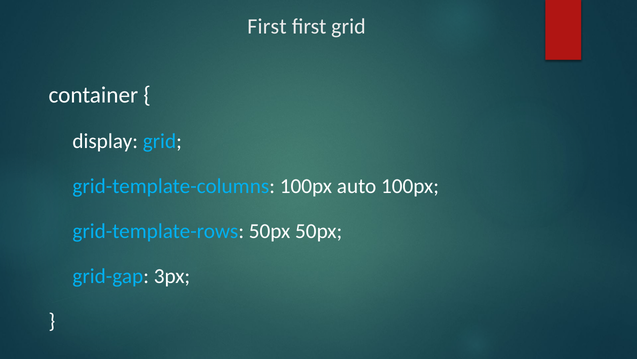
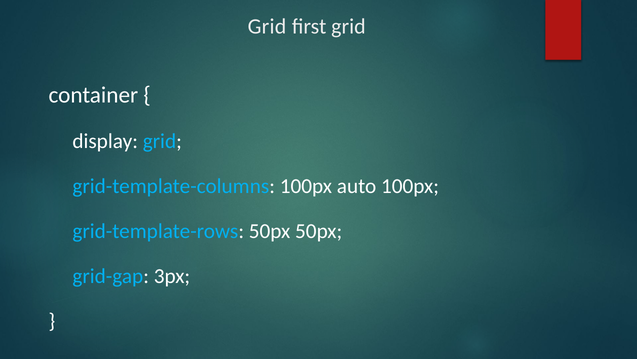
First at (267, 26): First -> Grid
